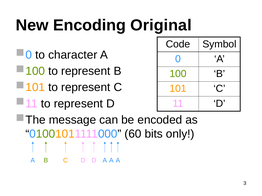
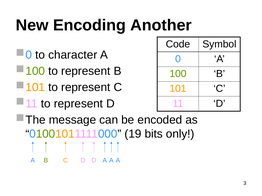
Original: Original -> Another
60: 60 -> 19
